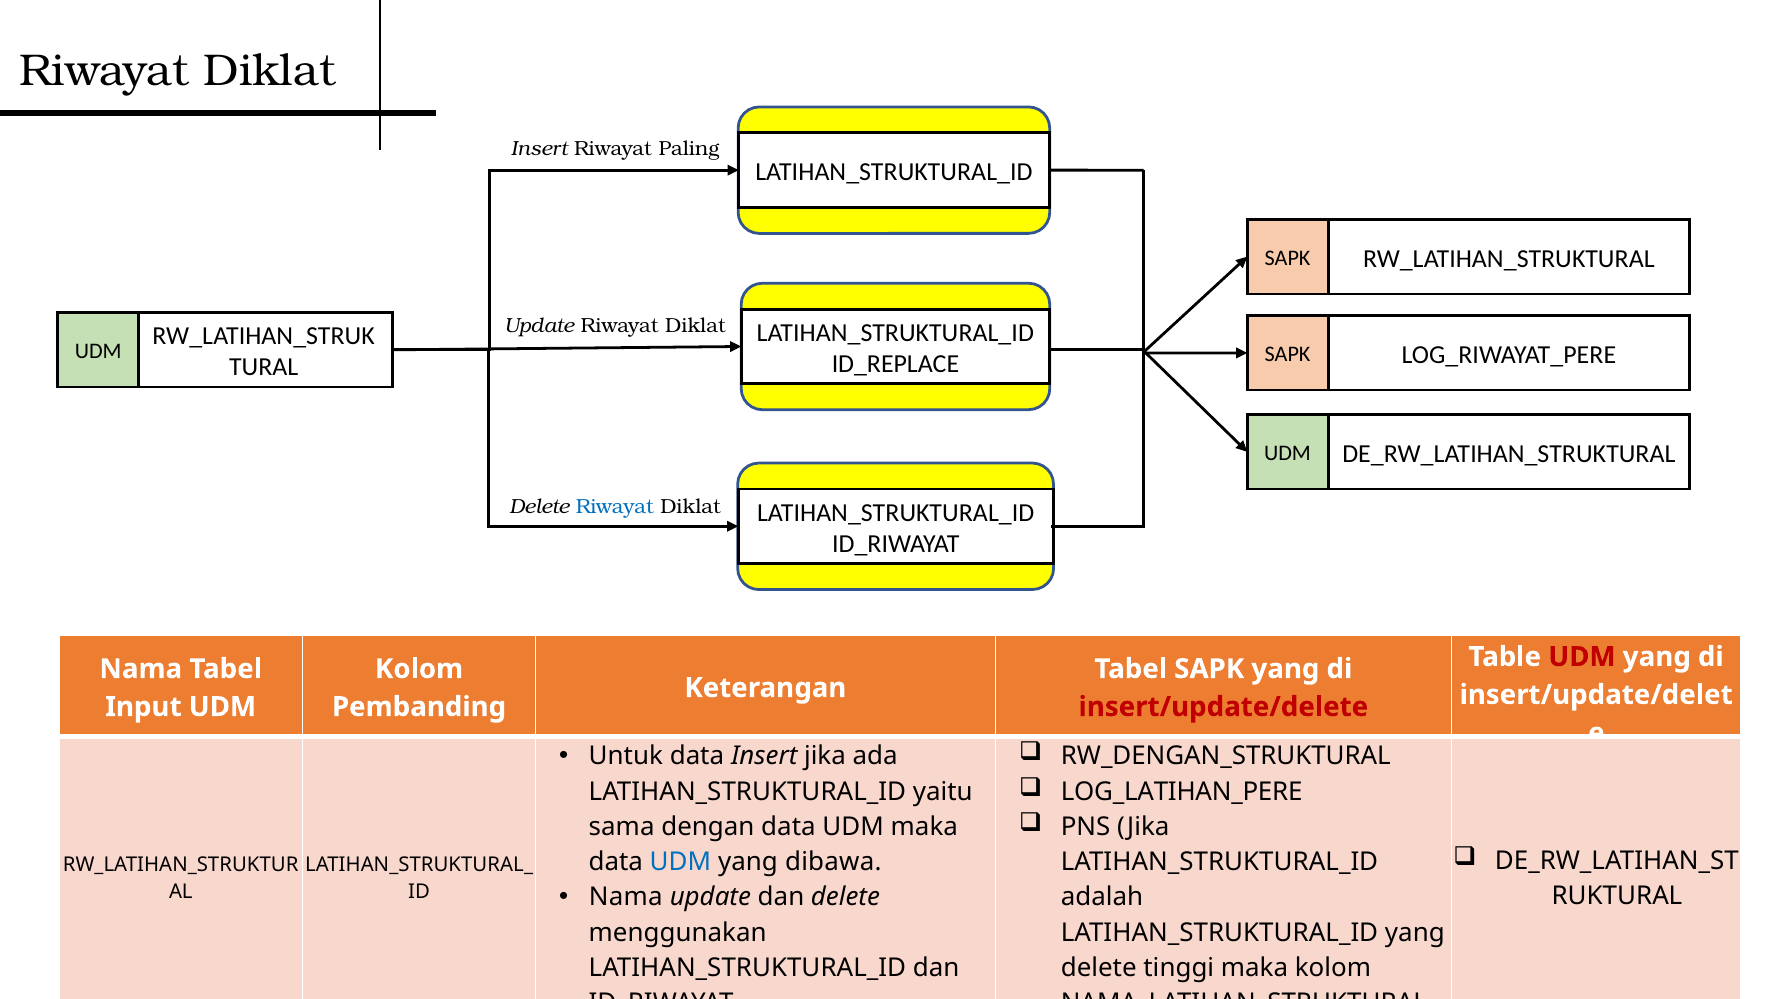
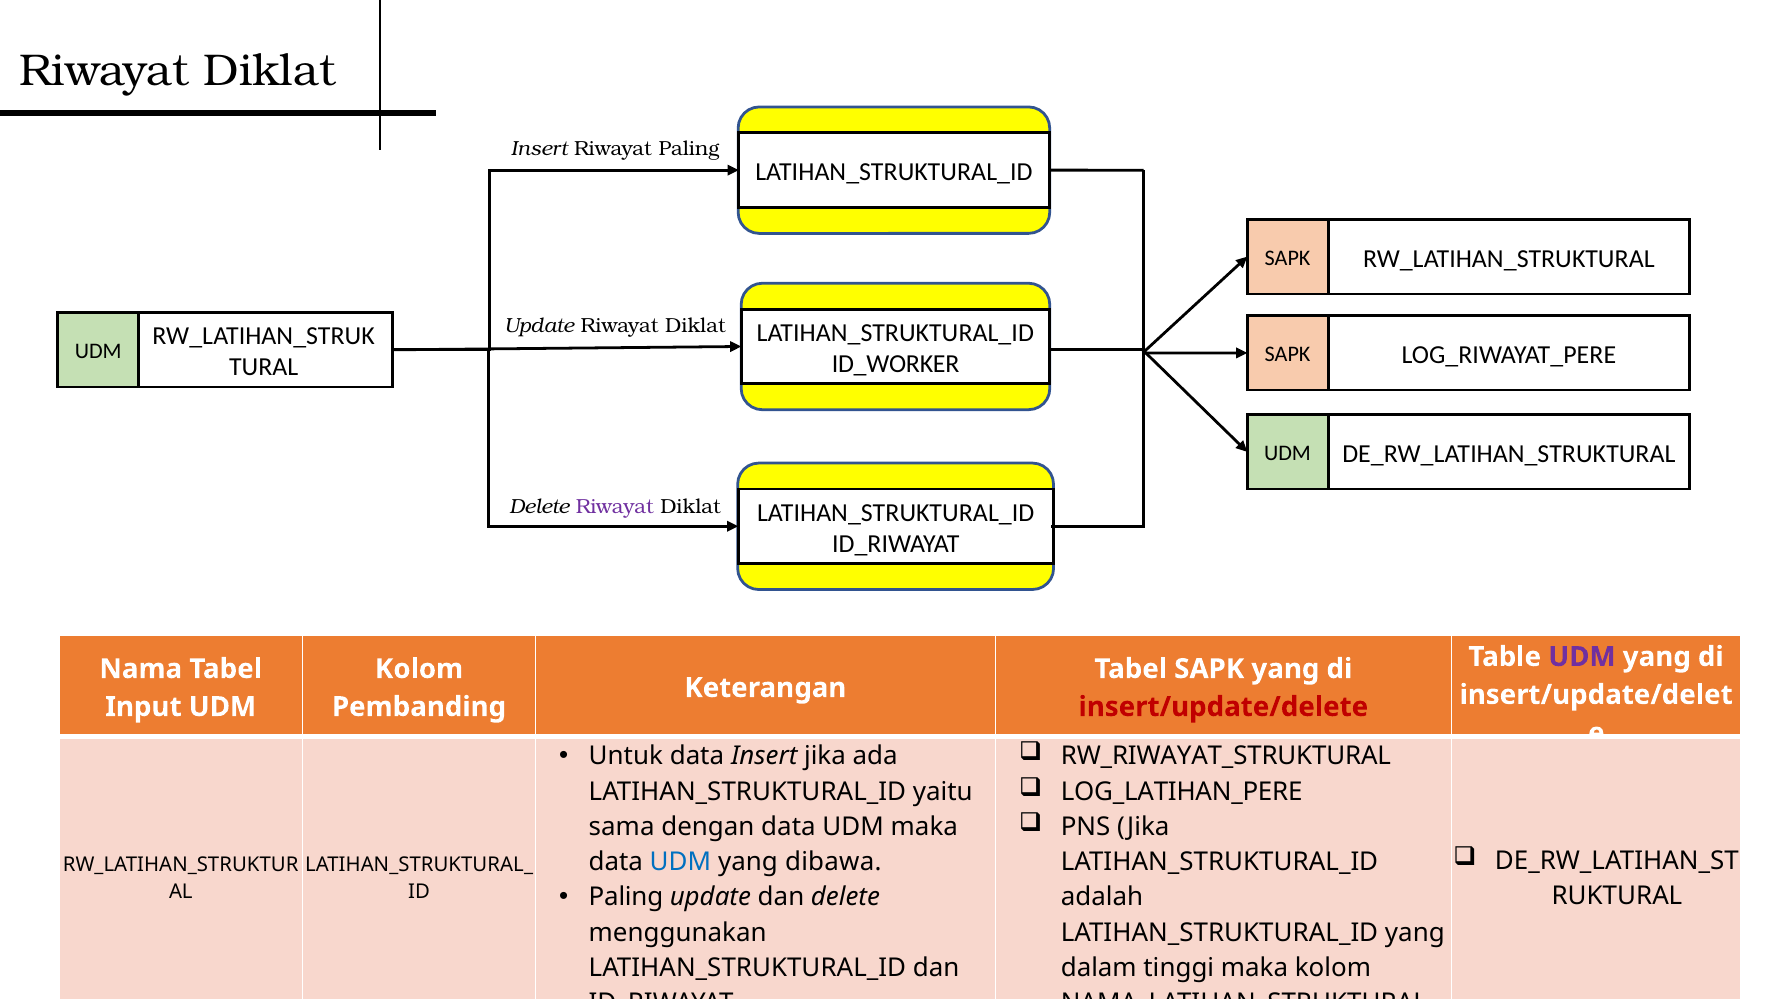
ID_REPLACE: ID_REPLACE -> ID_WORKER
Riwayat at (615, 507) colour: blue -> purple
UDM at (1582, 657) colour: red -> purple
RW_DENGAN_STRUKTURAL: RW_DENGAN_STRUKTURAL -> RW_RIWAYAT_STRUKTURAL
Nama at (626, 897): Nama -> Paling
delete at (1099, 968): delete -> dalam
